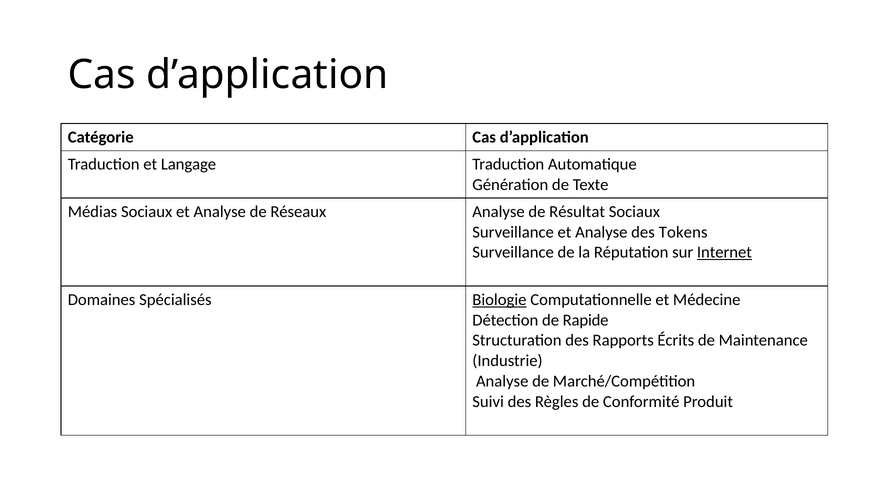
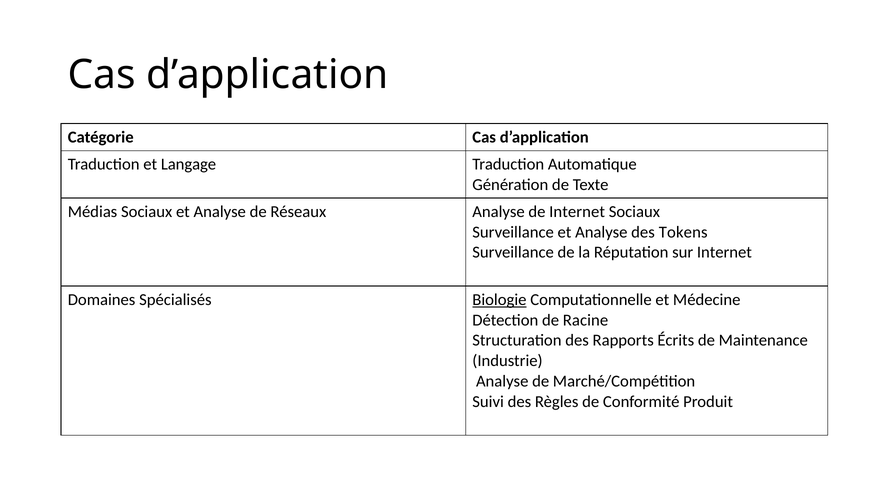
de Résultat: Résultat -> Internet
Internet at (724, 252) underline: present -> none
Rapide: Rapide -> Racine
